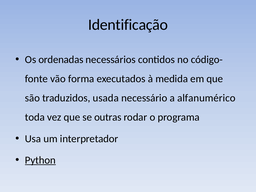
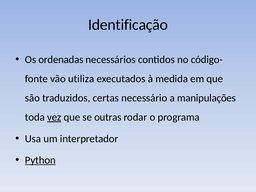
forma: forma -> utiliza
usada: usada -> certas
alfanumérico: alfanumérico -> manipulações
vez underline: none -> present
